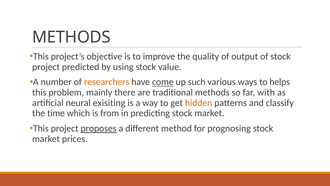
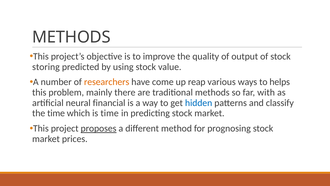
project at (46, 67): project -> storing
come underline: present -> none
such: such -> reap
exisiting: exisiting -> financial
hidden colour: orange -> blue
is from: from -> time
